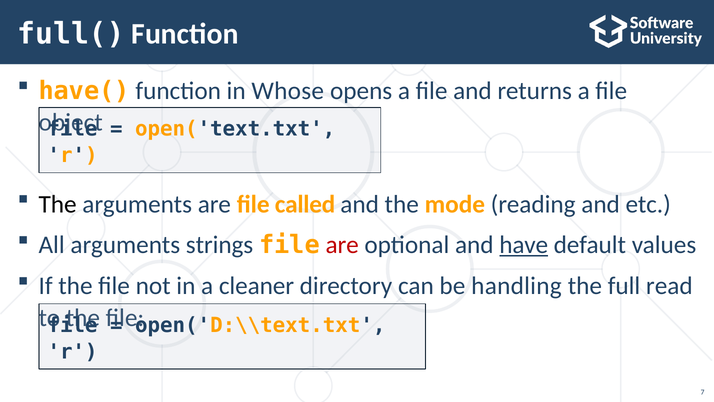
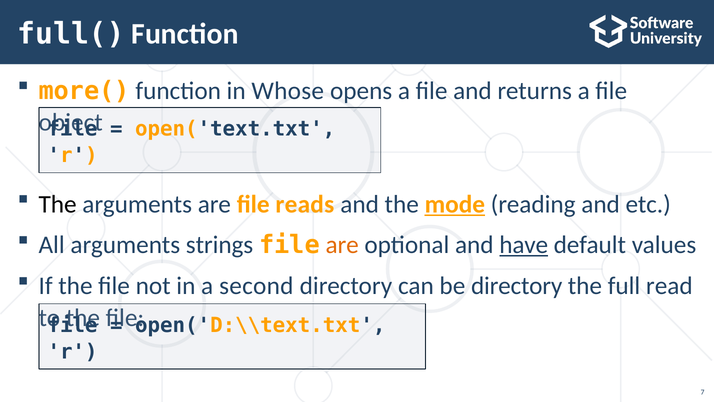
have(: have( -> more(
called: called -> reads
mode underline: none -> present
are at (342, 245) colour: red -> orange
cleaner: cleaner -> second
be handling: handling -> directory
